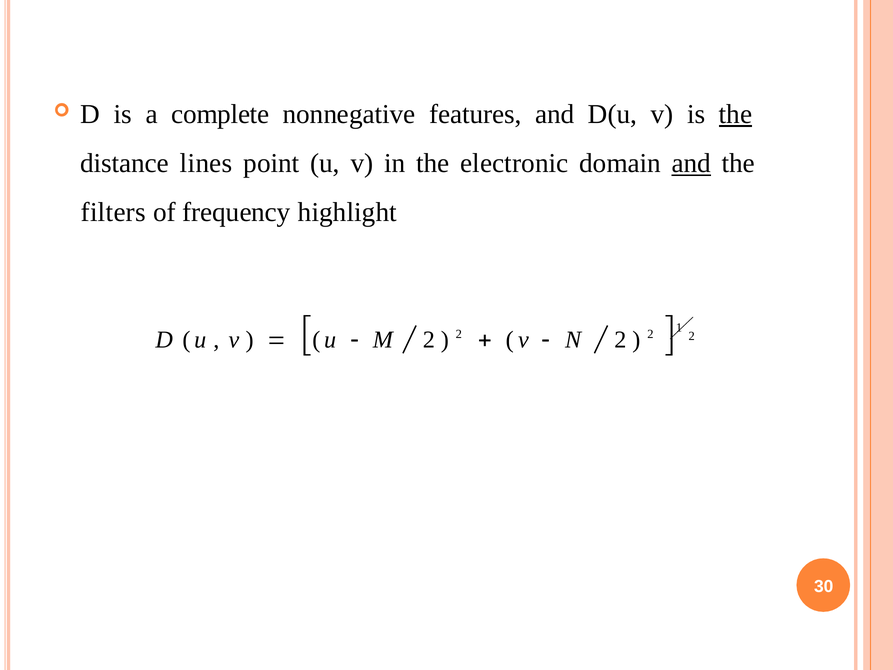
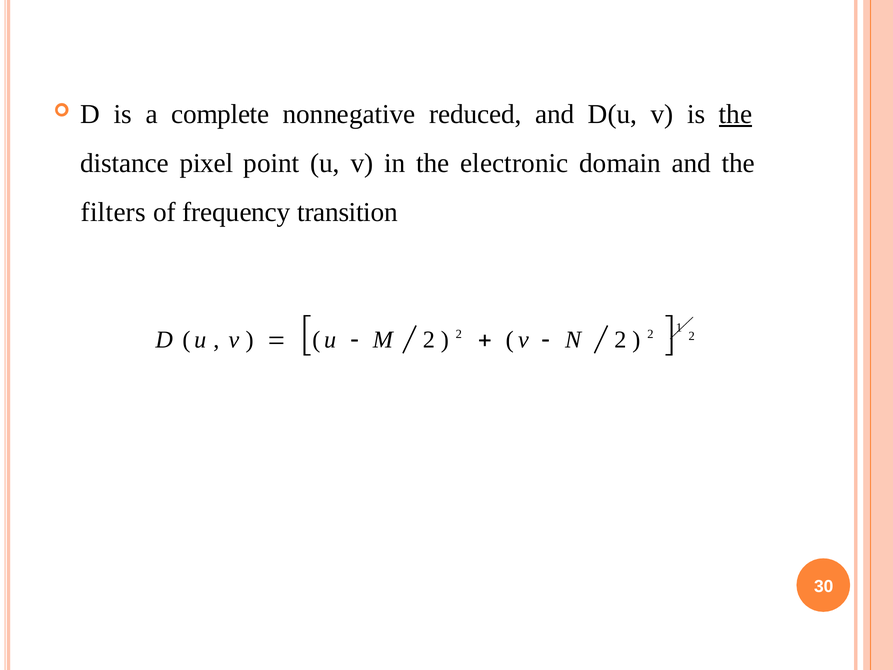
features: features -> reduced
lines: lines -> pixel
and at (691, 163) underline: present -> none
highlight: highlight -> transition
